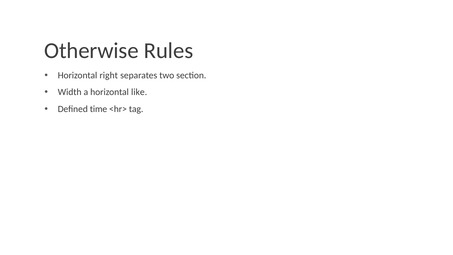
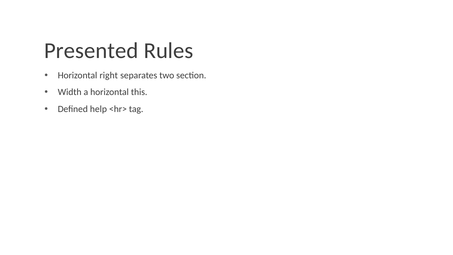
Otherwise: Otherwise -> Presented
like: like -> this
time: time -> help
